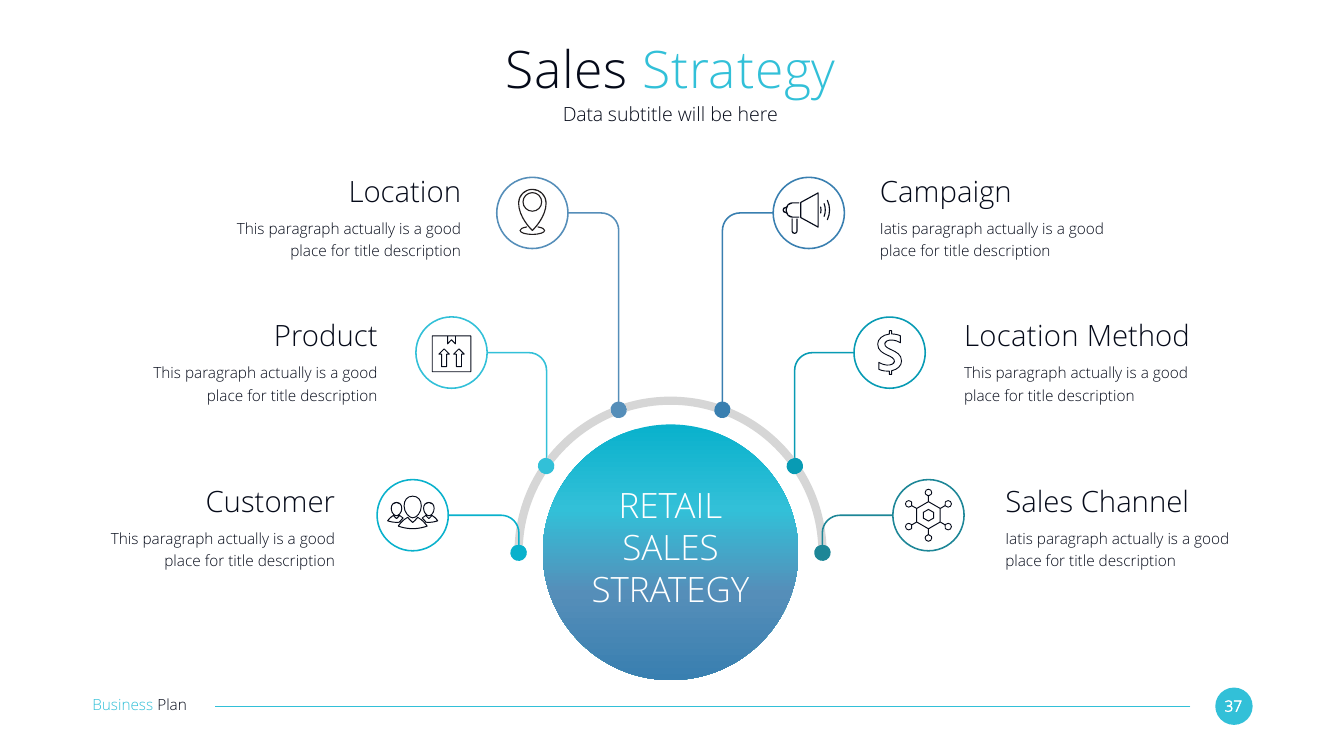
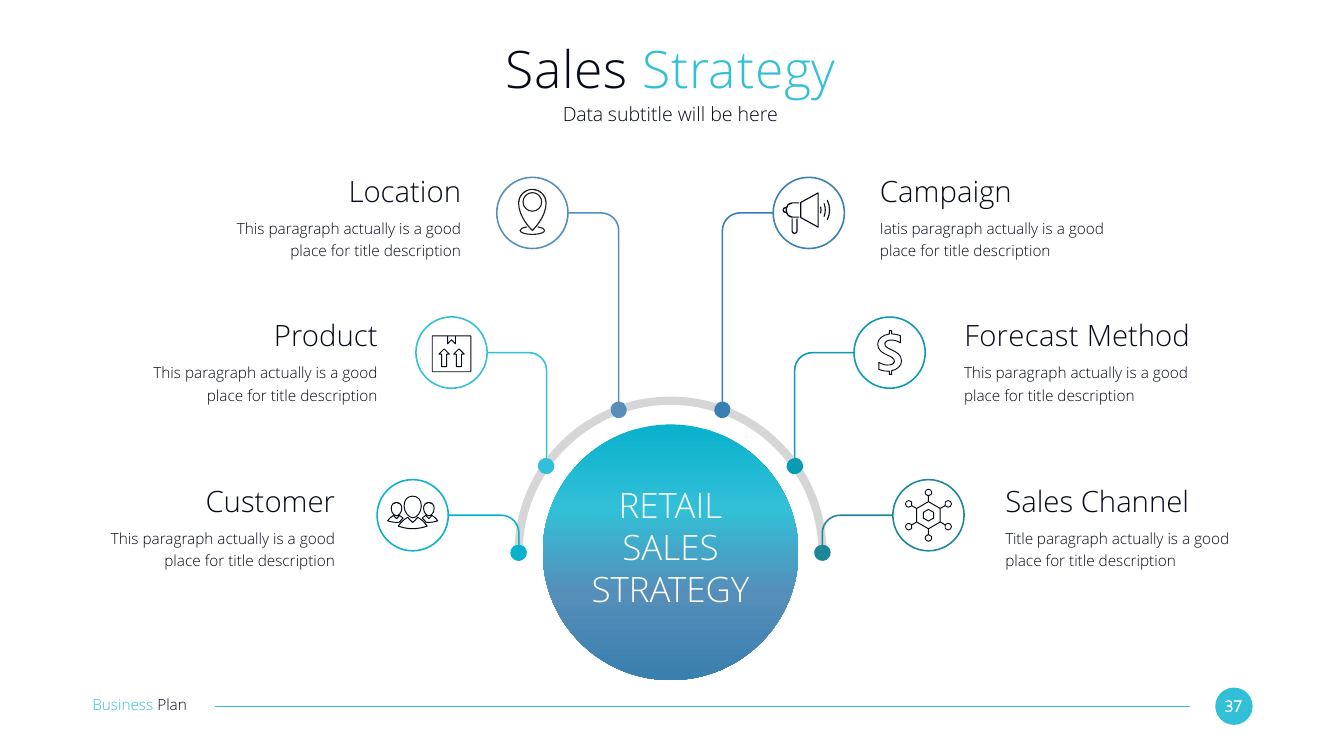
Location at (1021, 337): Location -> Forecast
Iatis at (1019, 540): Iatis -> Title
